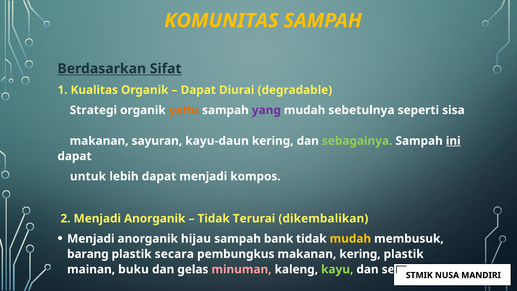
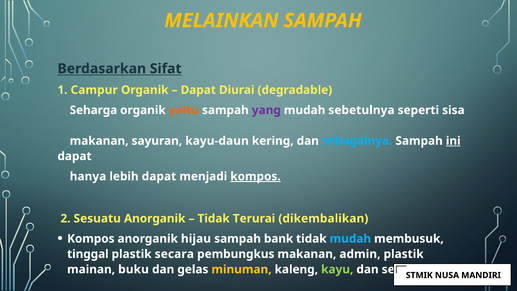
KOMUNITAS: KOMUNITAS -> MELAINKAN
Kualitas: Kualitas -> Campur
Strategi: Strategi -> Seharga
sebagainya at (357, 141) colour: light green -> light blue
untuk: untuk -> hanya
kompos at (255, 176) underline: none -> present
2 Menjadi: Menjadi -> Sesuatu
Menjadi at (91, 239): Menjadi -> Kompos
mudah at (350, 239) colour: yellow -> light blue
barang: barang -> tinggal
makanan kering: kering -> admin
minuman colour: pink -> yellow
